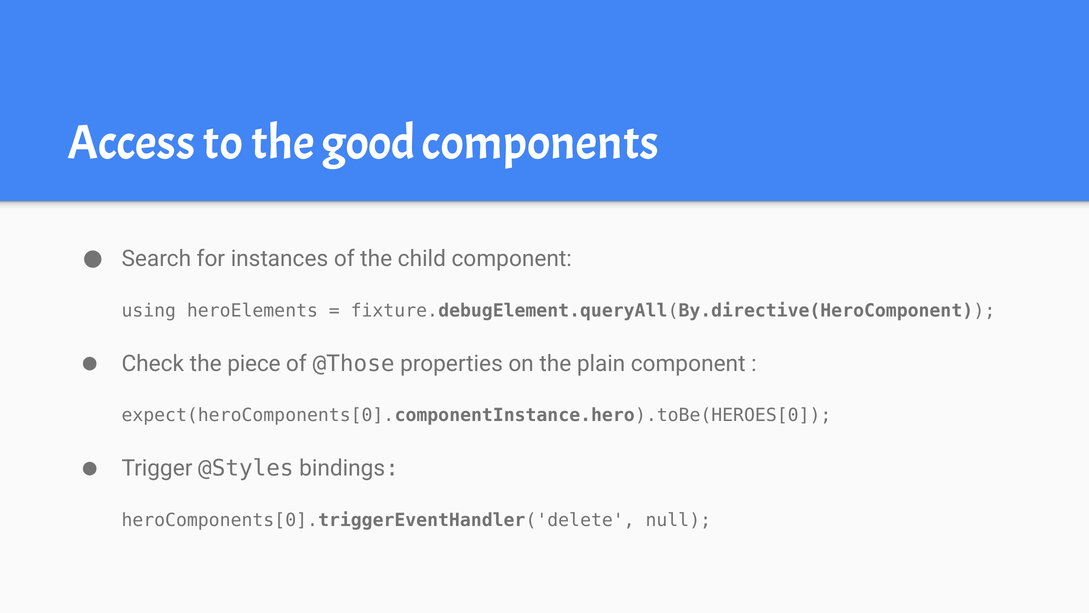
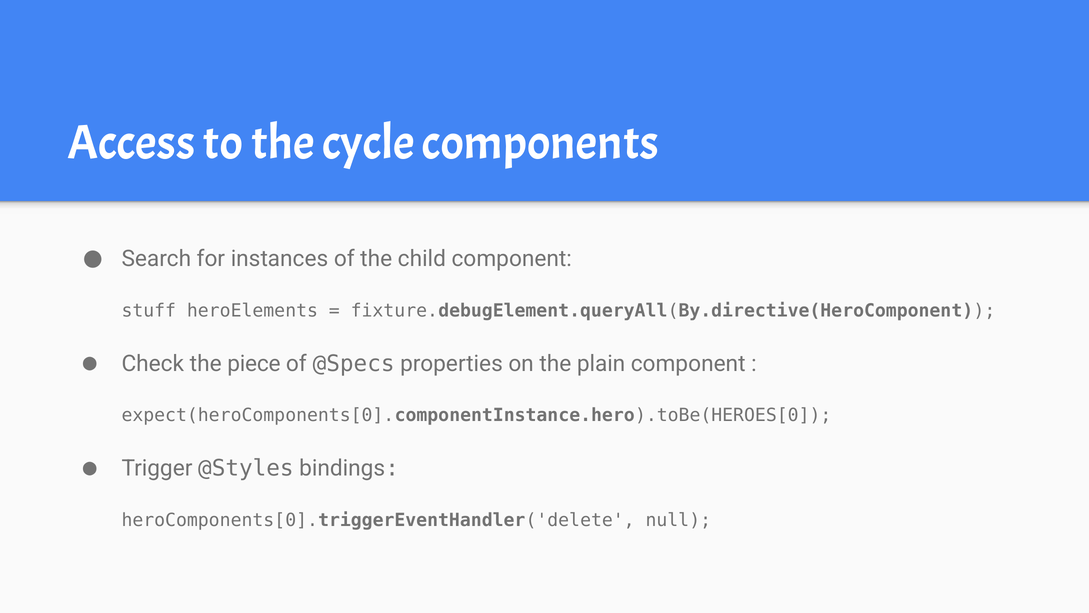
good: good -> cycle
using: using -> stuff
@Those: @Those -> @Specs
